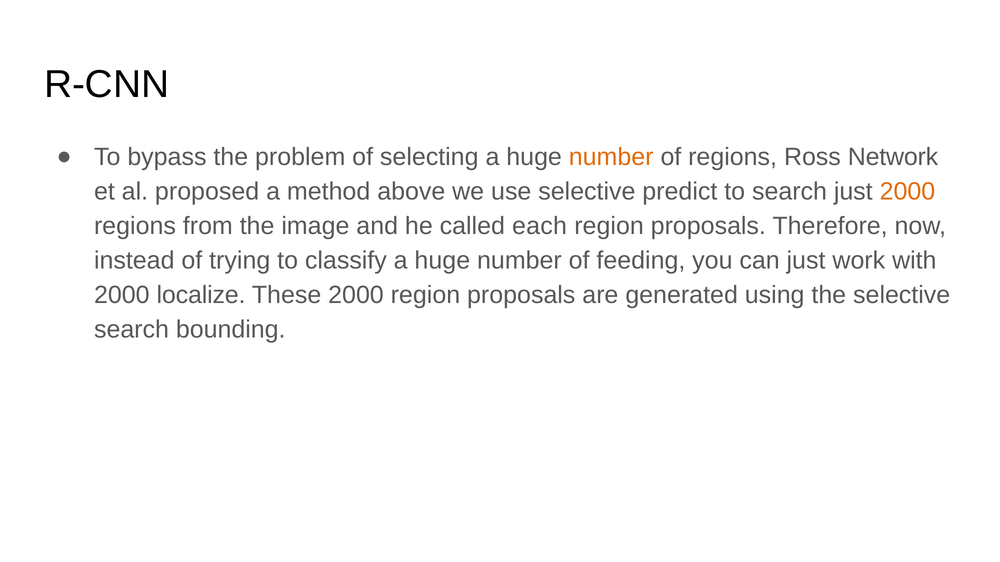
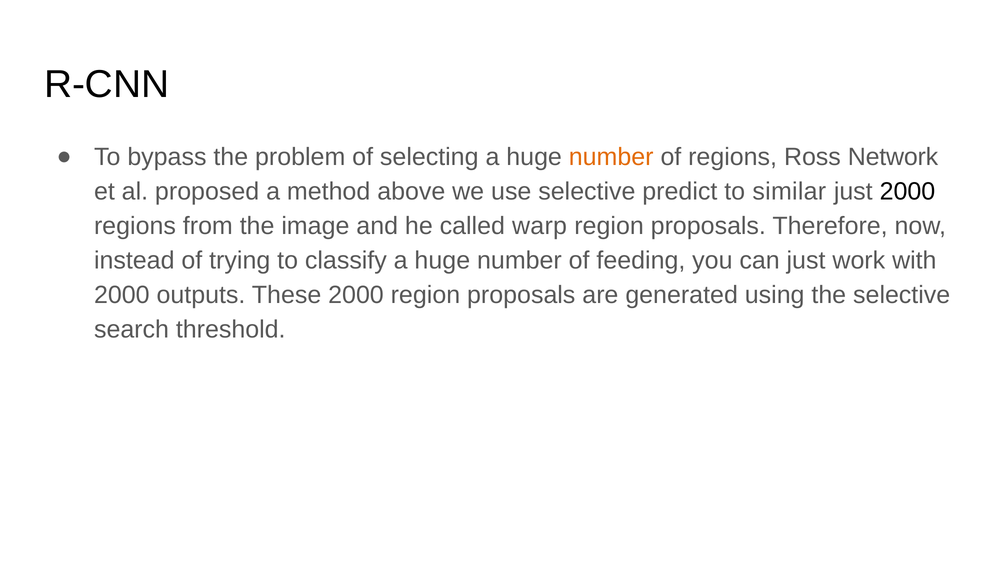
to search: search -> similar
2000 at (907, 192) colour: orange -> black
each: each -> warp
localize: localize -> outputs
bounding: bounding -> threshold
